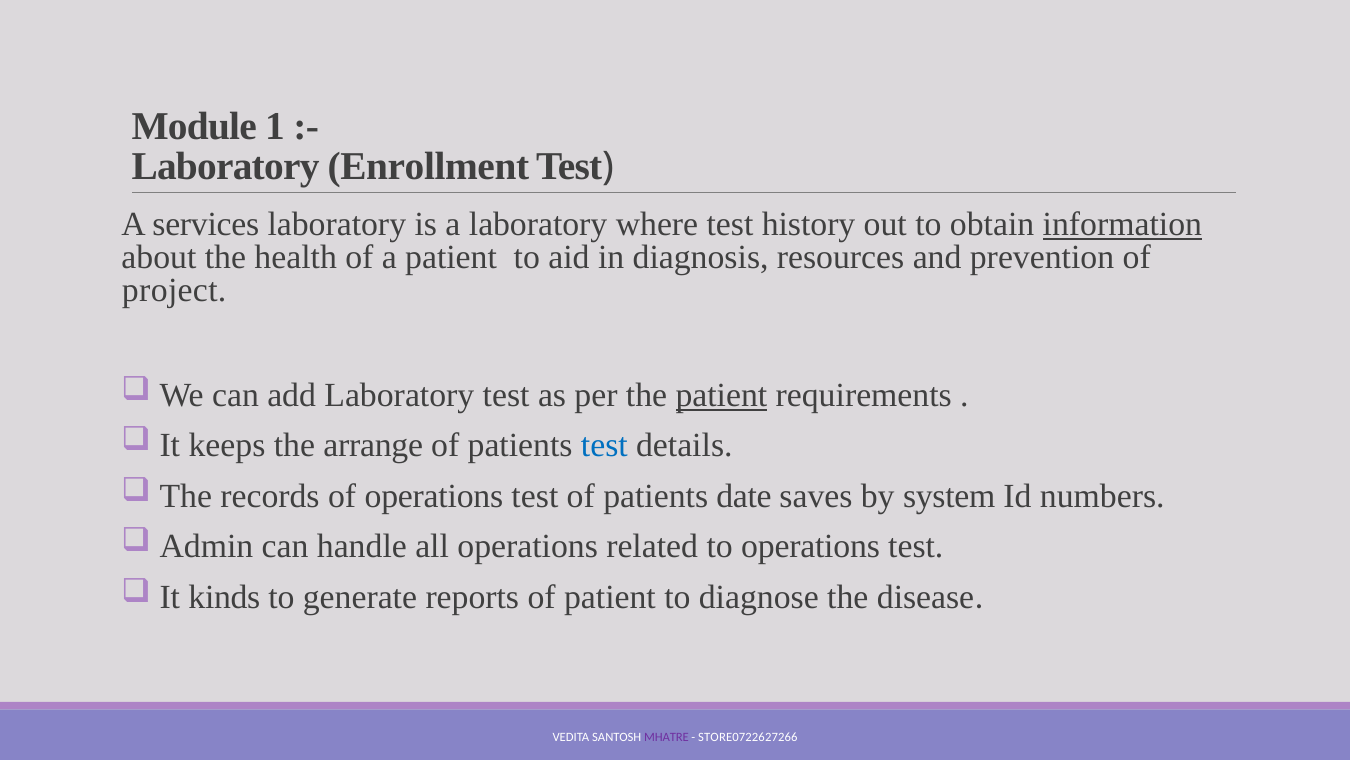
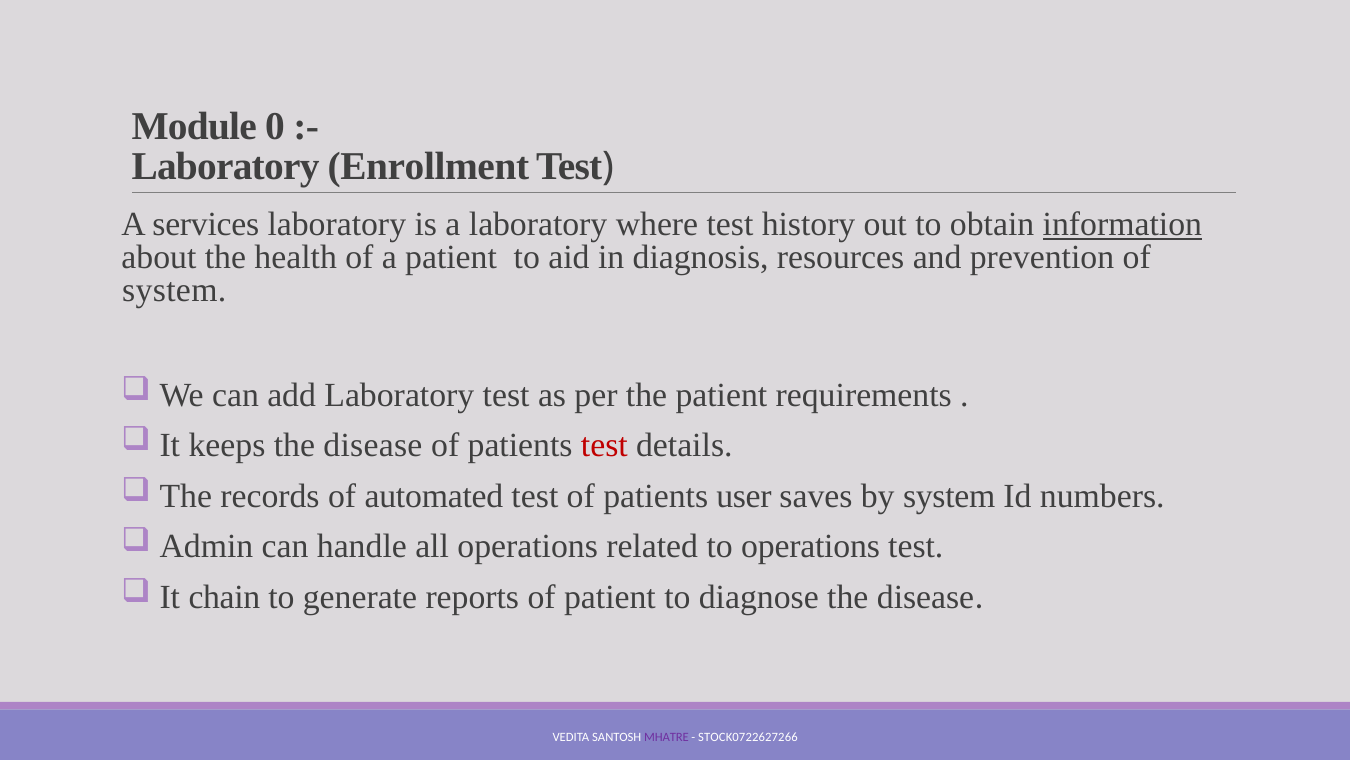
1: 1 -> 0
project at (174, 290): project -> system
patient at (721, 395) underline: present -> none
keeps the arrange: arrange -> disease
test at (604, 445) colour: blue -> red
of operations: operations -> automated
date: date -> user
kinds: kinds -> chain
STORE0722627266: STORE0722627266 -> STOCK0722627266
